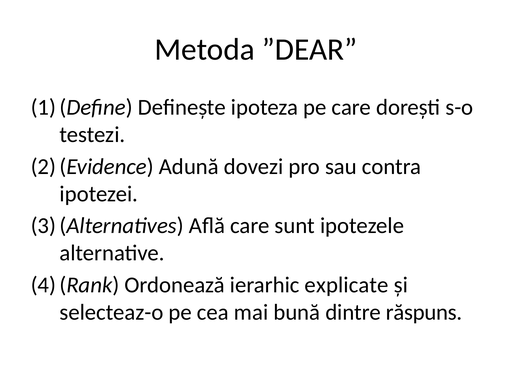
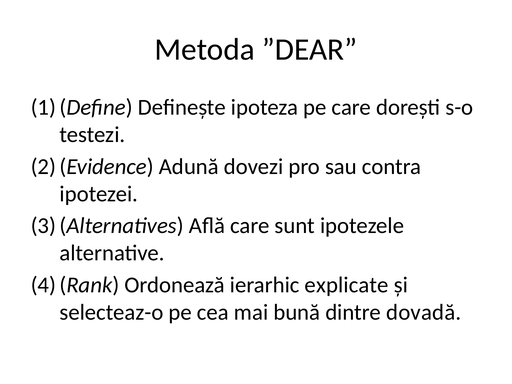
răspuns: răspuns -> dovadă
